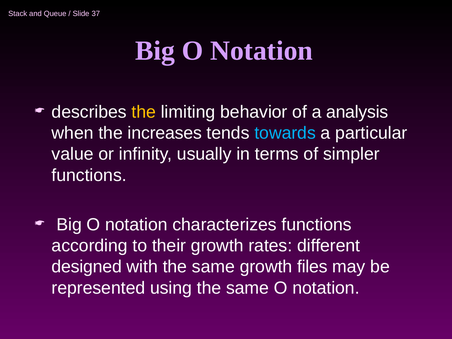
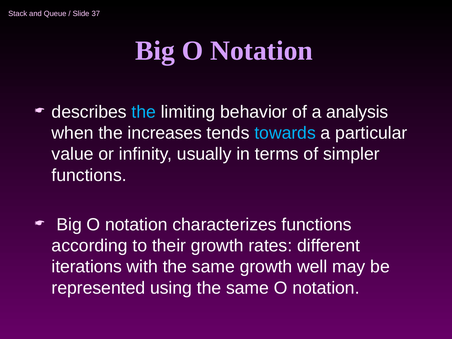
the at (144, 112) colour: yellow -> light blue
designed: designed -> iterations
files: files -> well
